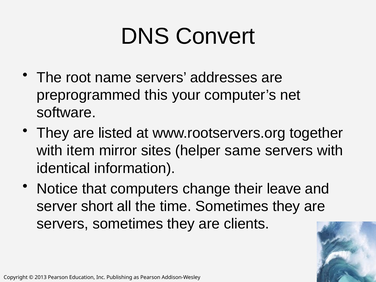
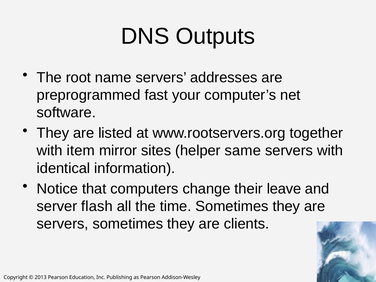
Convert: Convert -> Outputs
this: this -> fast
short: short -> flash
